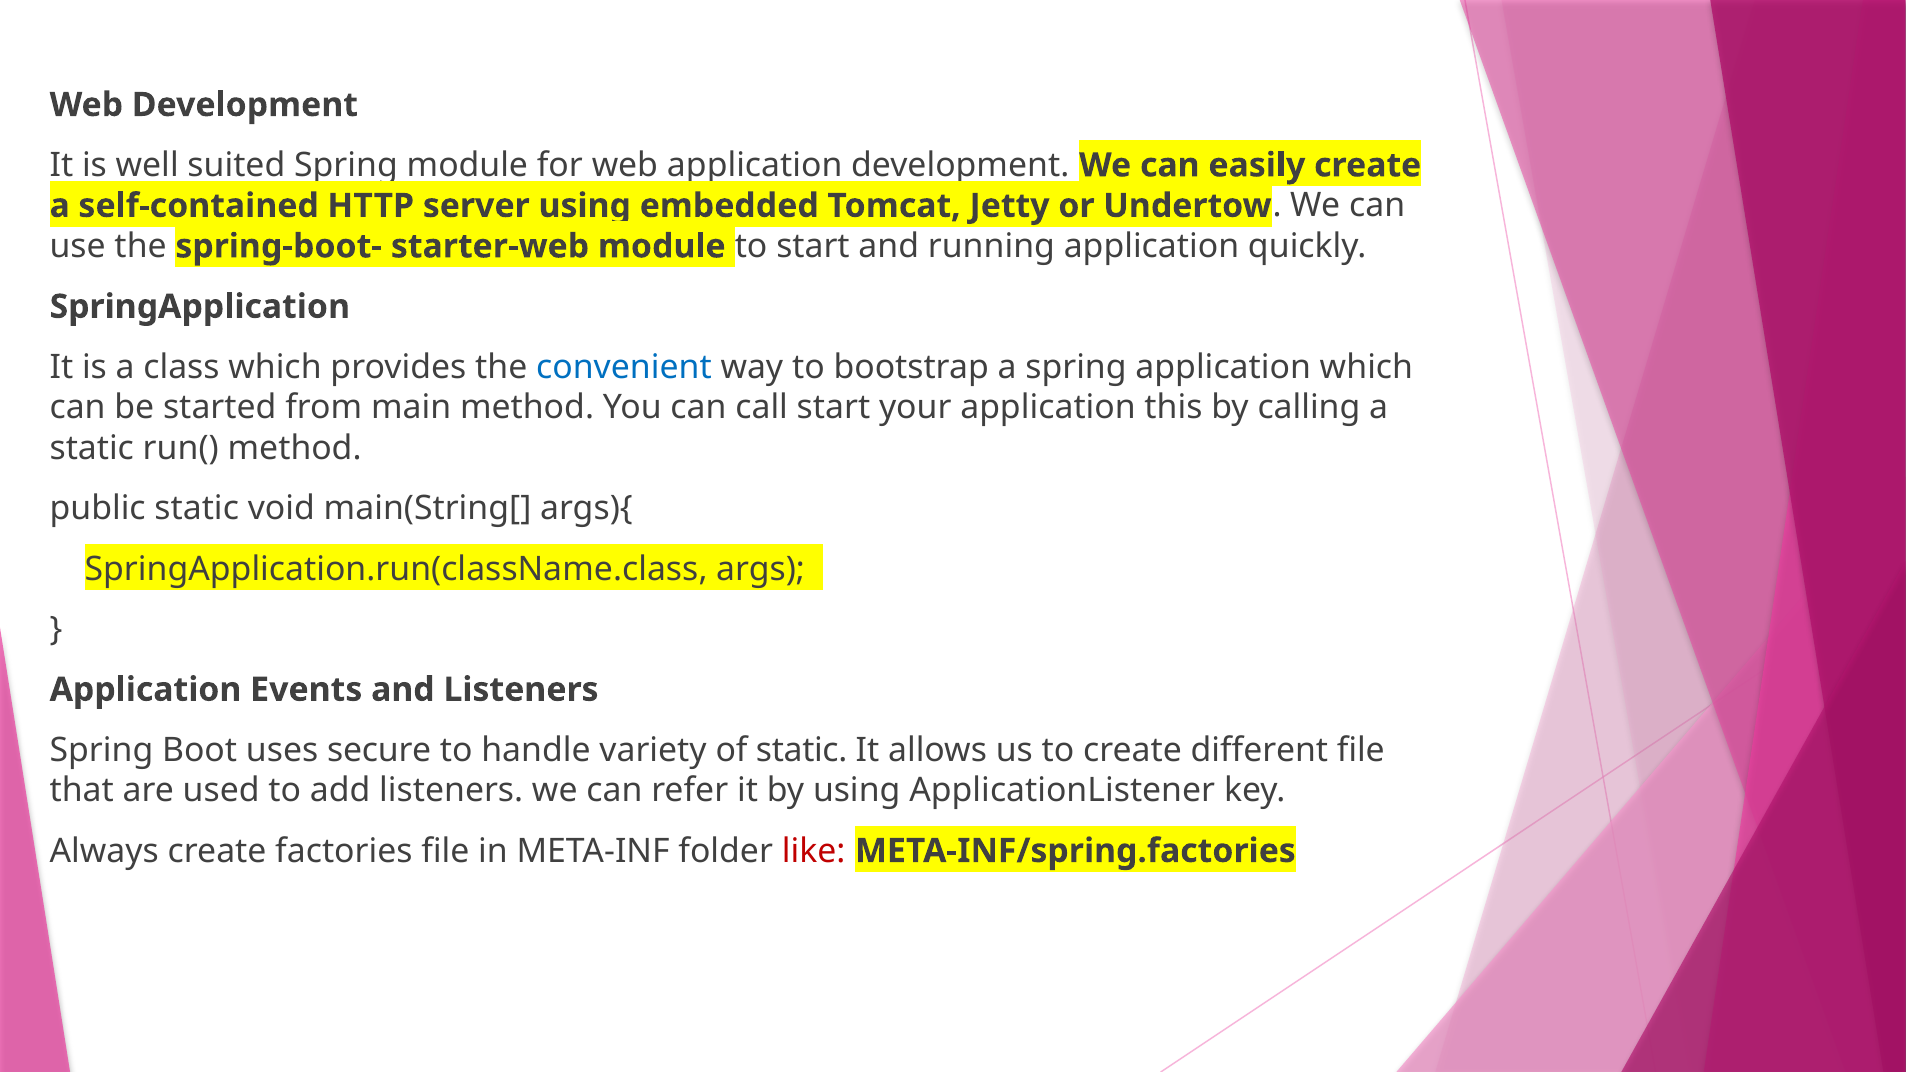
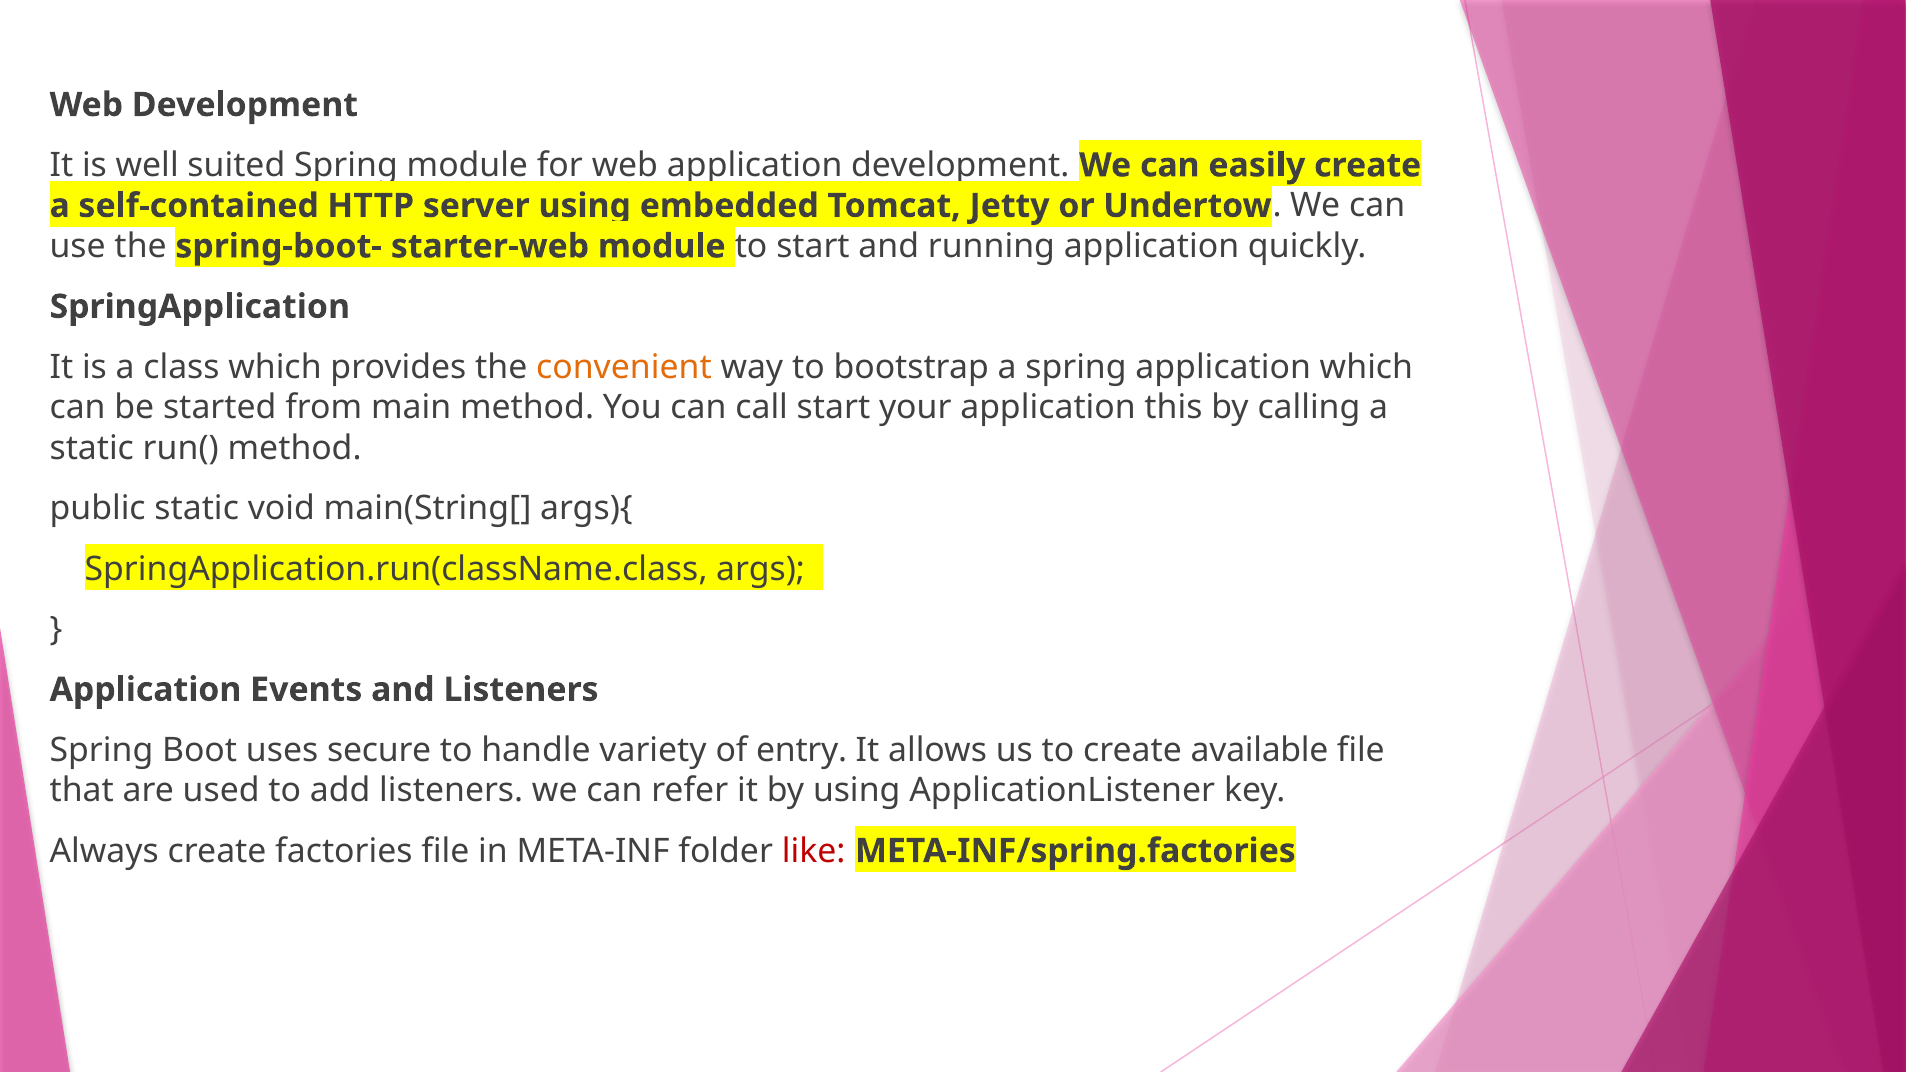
convenient colour: blue -> orange
of static: static -> entry
different: different -> available
